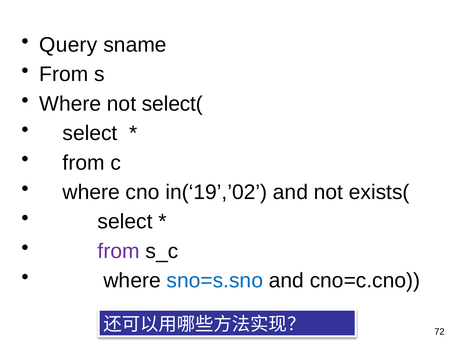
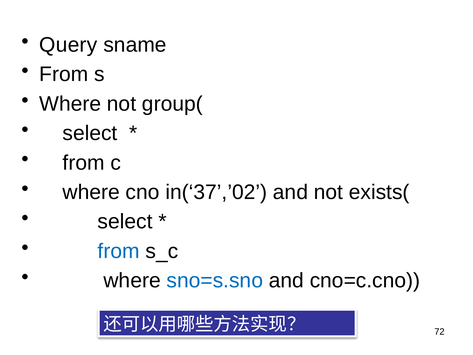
select(: select( -> group(
in(‘19’,’02: in(‘19’,’02 -> in(‘37’,’02
from at (119, 251) colour: purple -> blue
